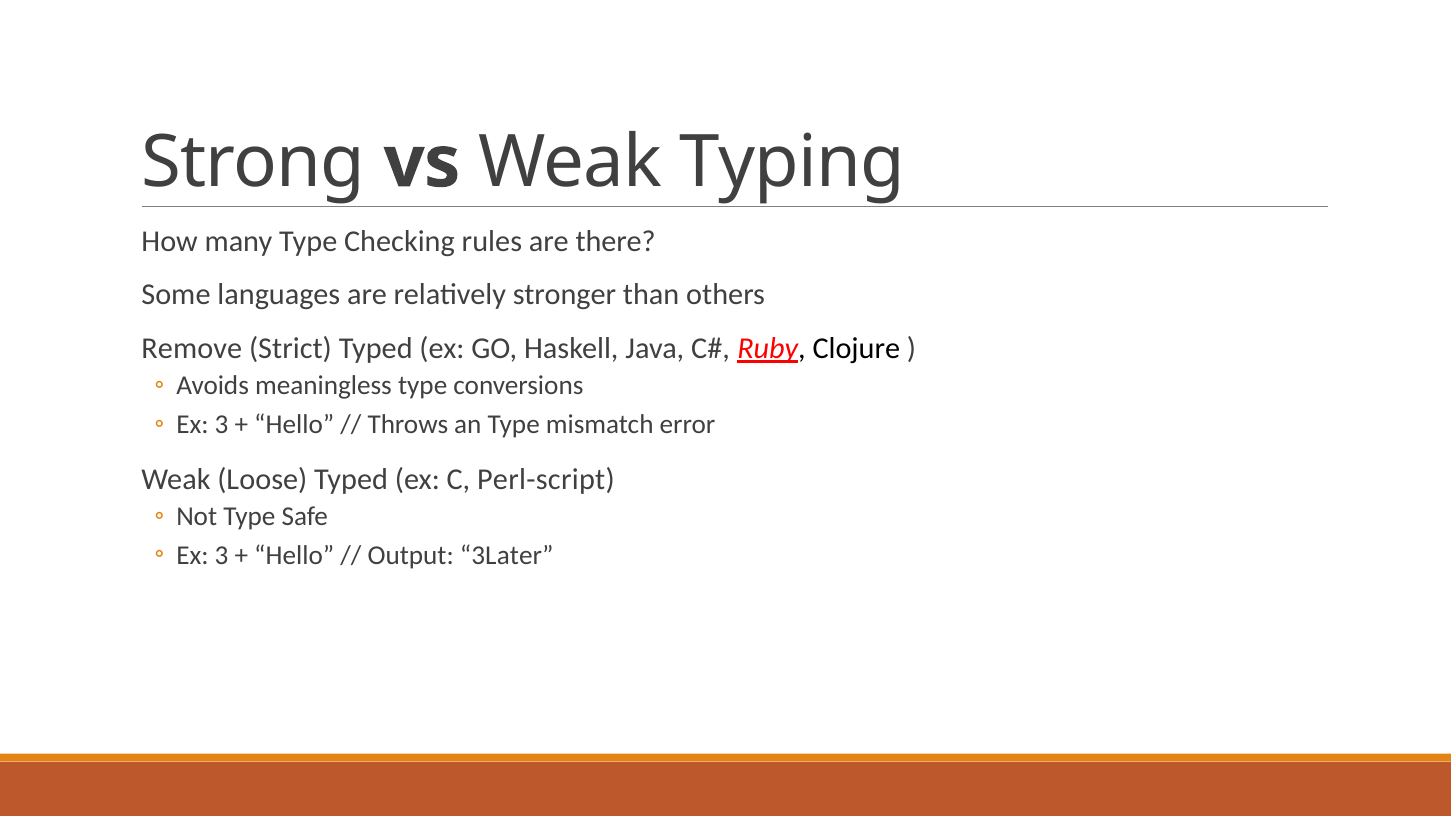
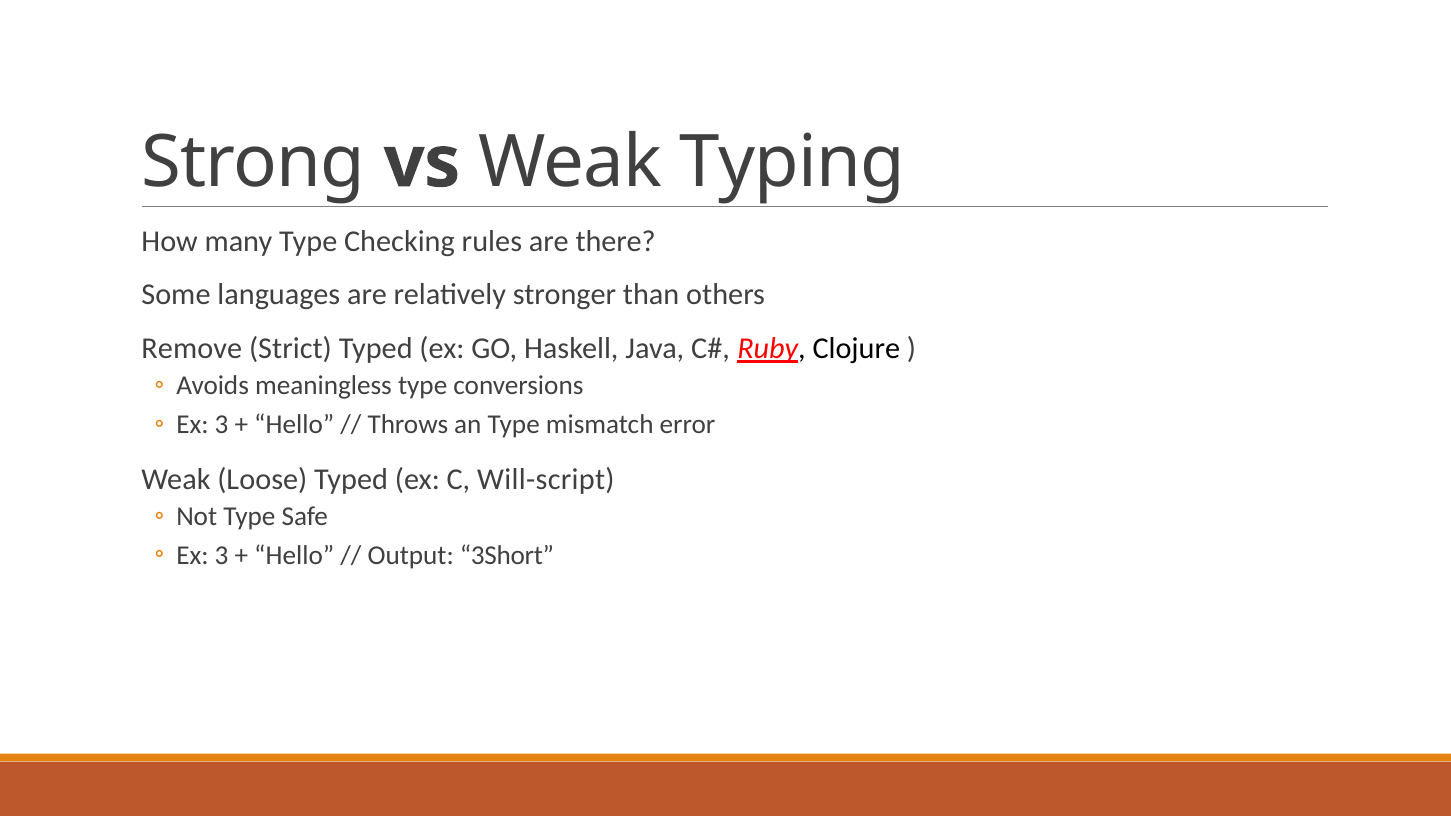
Perl-script: Perl-script -> Will-script
3Later: 3Later -> 3Short
